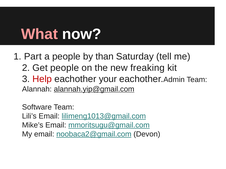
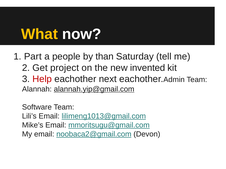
What colour: pink -> yellow
Get people: people -> project
freaking: freaking -> invented
your: your -> next
